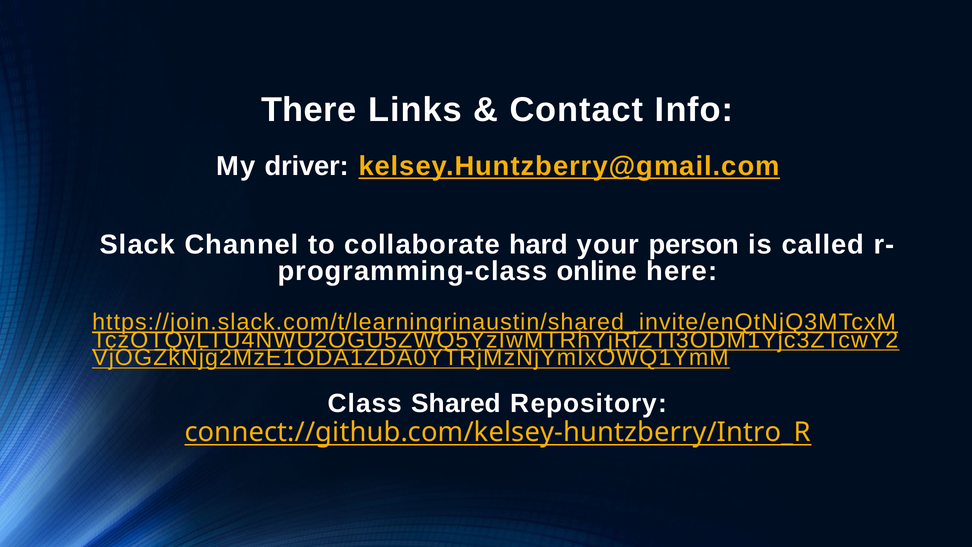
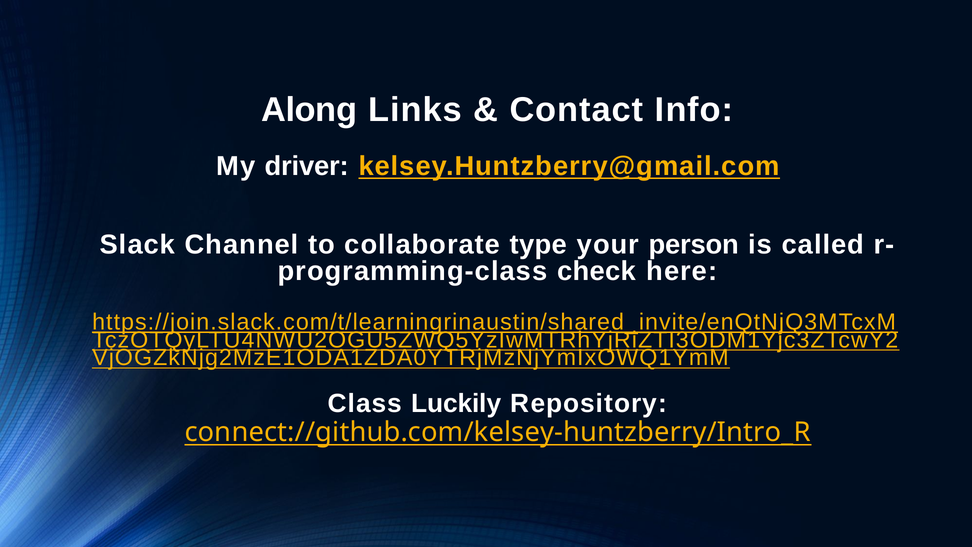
There: There -> Along
hard: hard -> type
online: online -> check
Shared: Shared -> Luckily
